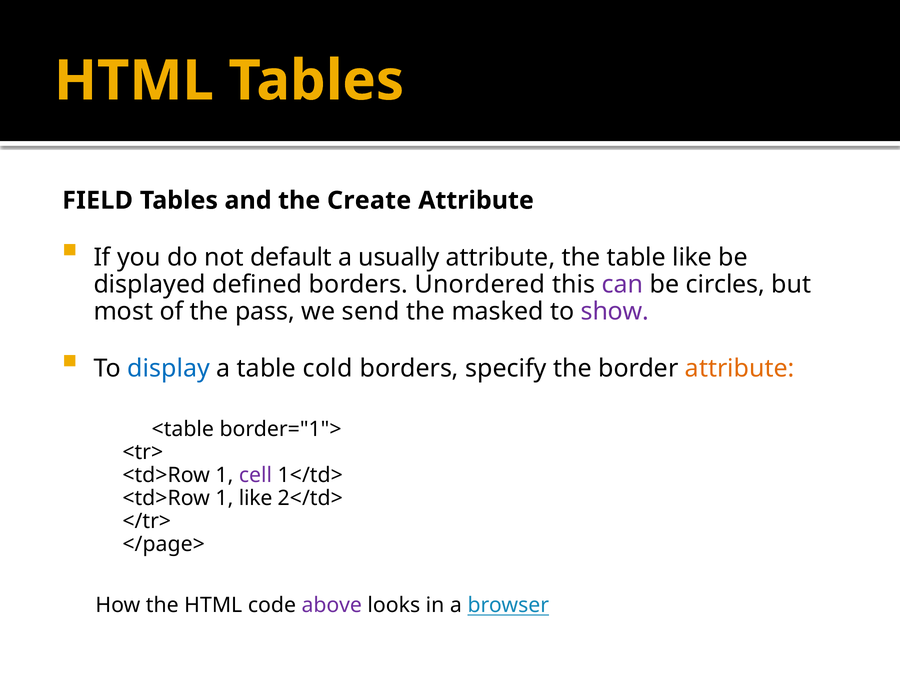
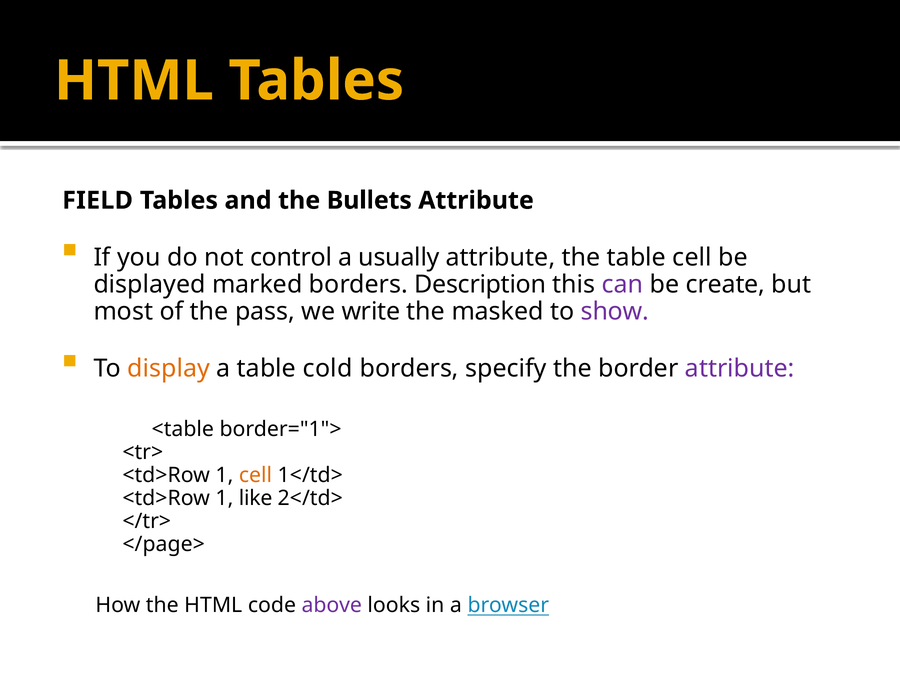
Create: Create -> Bullets
default: default -> control
table like: like -> cell
defined: defined -> marked
Unordered: Unordered -> Description
circles: circles -> create
send: send -> write
display colour: blue -> orange
attribute at (740, 369) colour: orange -> purple
cell at (256, 475) colour: purple -> orange
